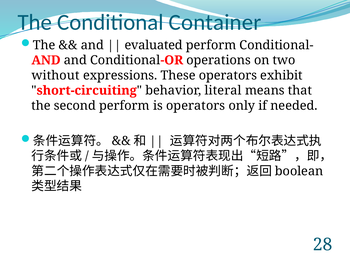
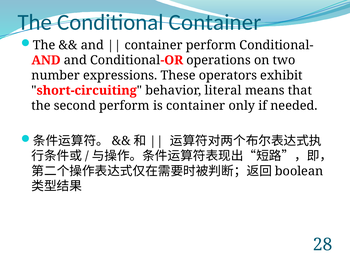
evaluated at (154, 45): evaluated -> container
without: without -> number
is operators: operators -> container
